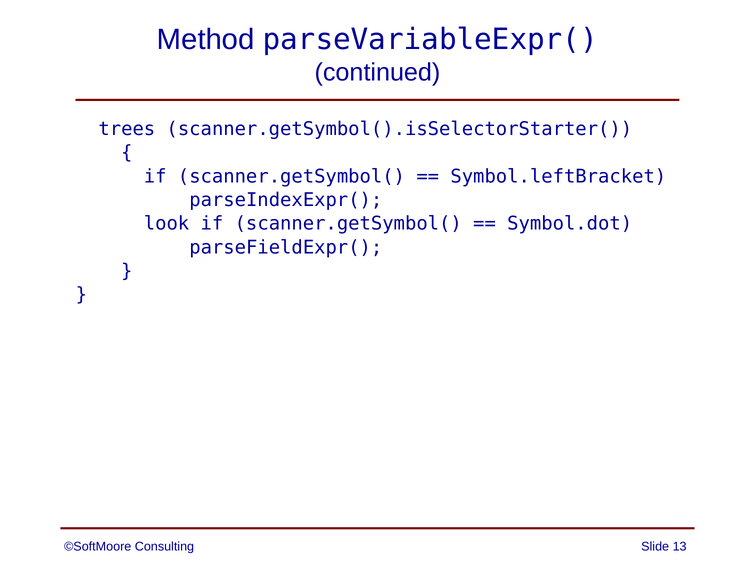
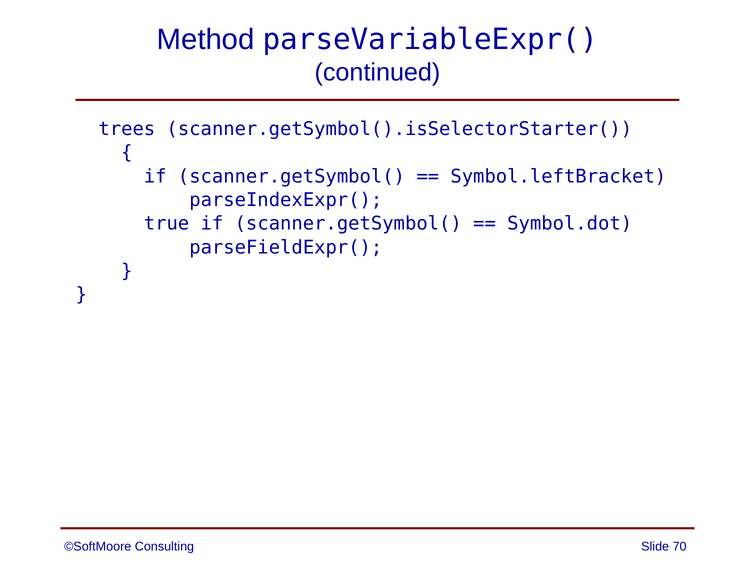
look: look -> true
13: 13 -> 70
